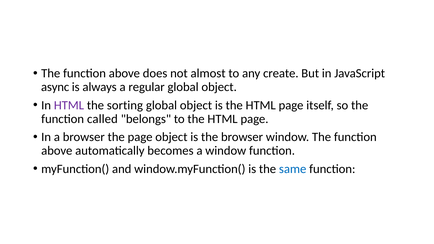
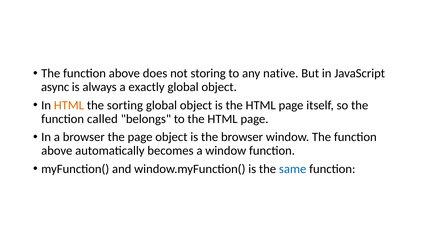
almost: almost -> storing
create: create -> native
regular: regular -> exactly
HTML at (69, 105) colour: purple -> orange
